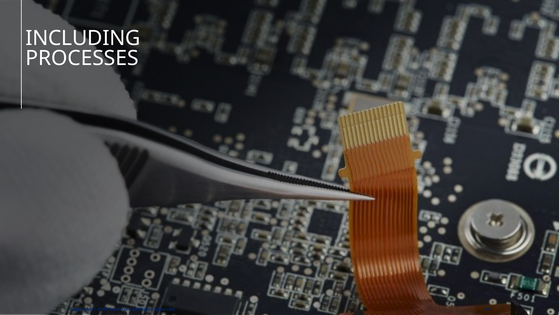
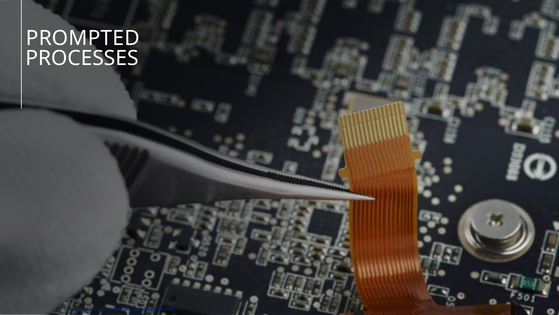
INCLUDING: INCLUDING -> PROMPTED
